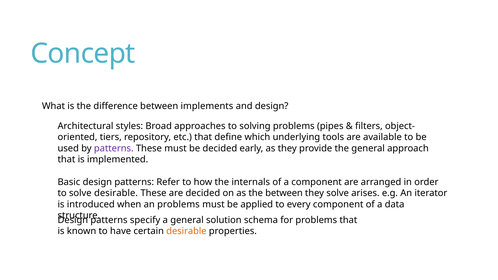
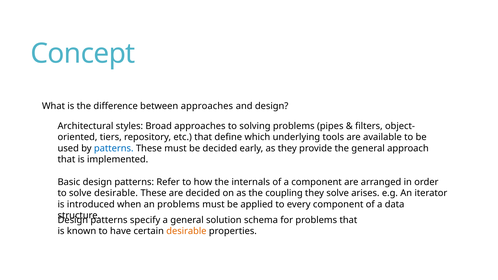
between implements: implements -> approaches
patterns at (114, 148) colour: purple -> blue
the between: between -> coupling
